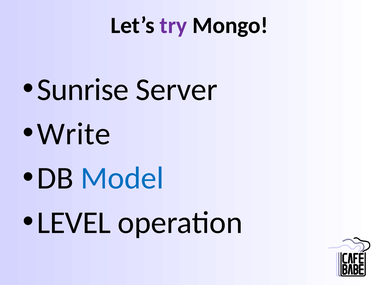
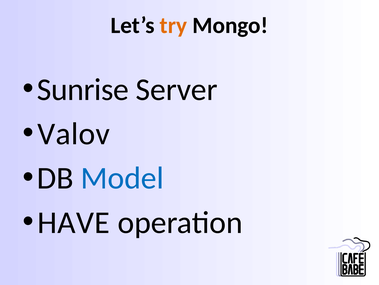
try colour: purple -> orange
Write: Write -> Valov
LEVEL: LEVEL -> HAVE
